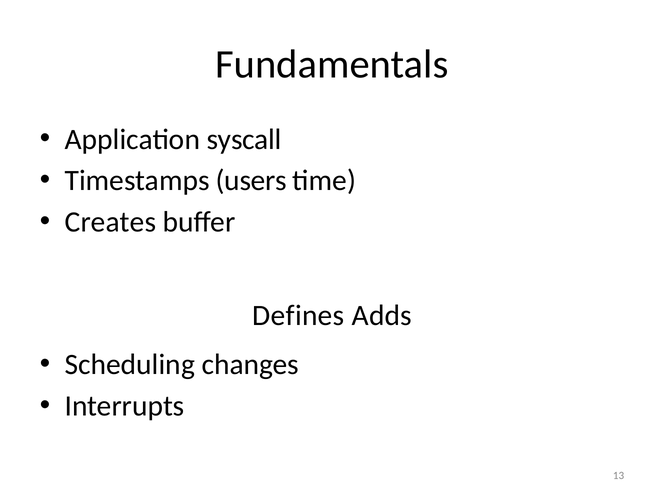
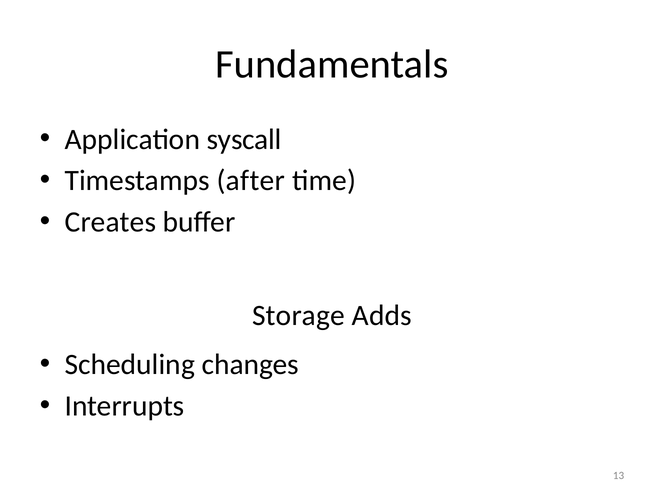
users: users -> after
Defines: Defines -> Storage
